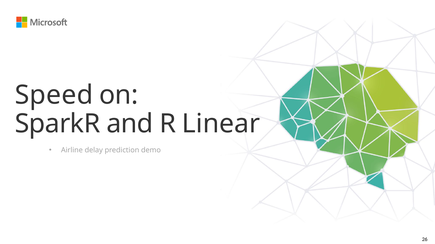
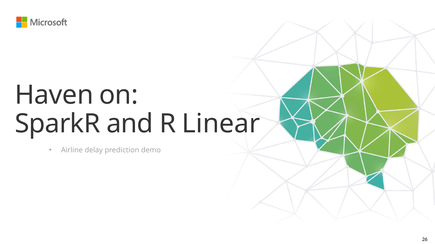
Speed: Speed -> Haven
